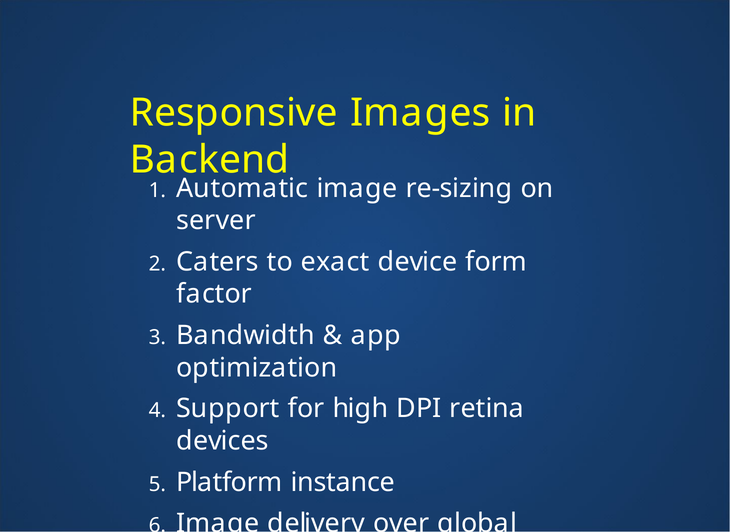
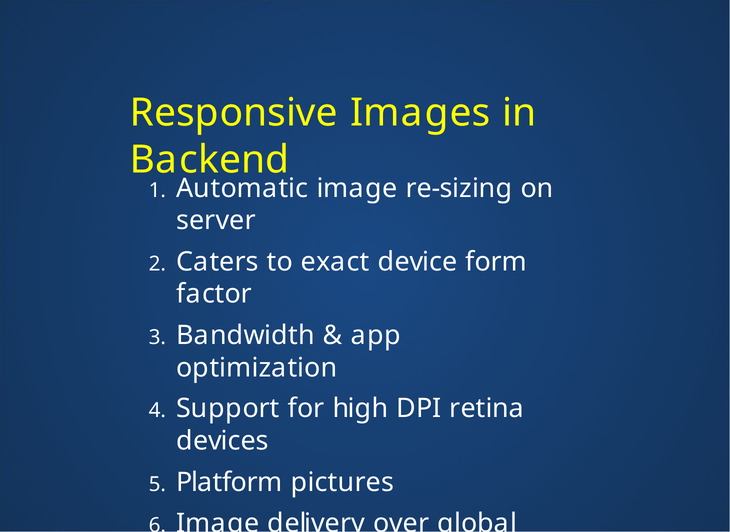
instance: instance -> pictures
